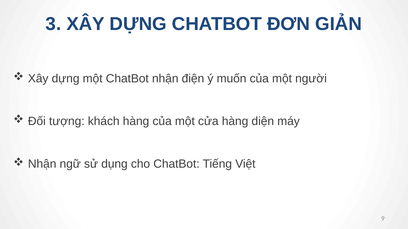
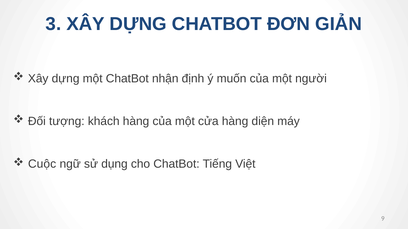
điện: điện -> định
Nhận at (42, 164): Nhận -> Cuộc
